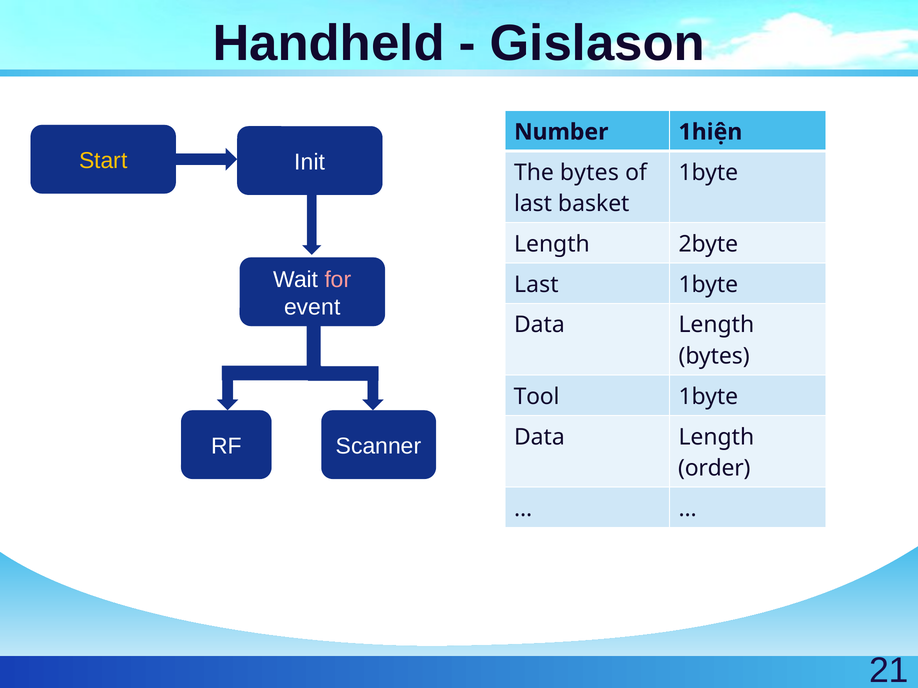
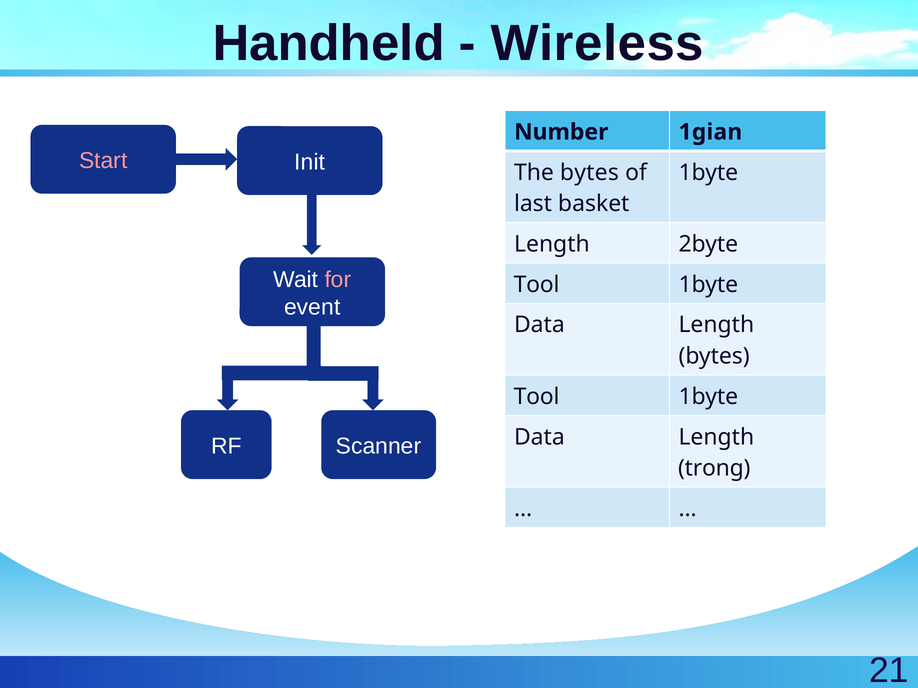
Gislason: Gislason -> Wireless
1hiện: 1hiện -> 1gian
Start colour: yellow -> pink
Last at (536, 285): Last -> Tool
order: order -> trong
